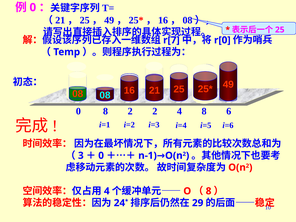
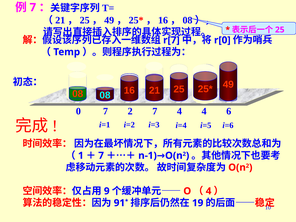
0 at (33, 7): 0 -> 7
0 8: 8 -> 7
2 2: 2 -> 7
4 8: 8 -> 4
3: 3 -> 1
0 at (101, 156): 0 -> 7
4 at (107, 191): 4 -> 9
8 at (209, 191): 8 -> 4
24: 24 -> 91
29: 29 -> 19
